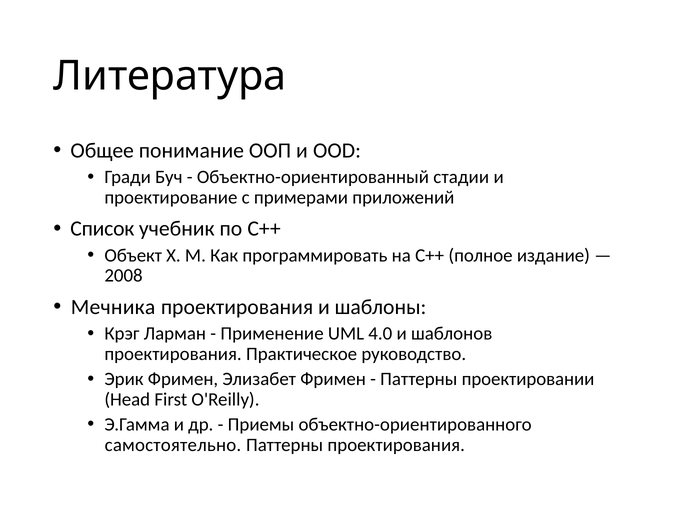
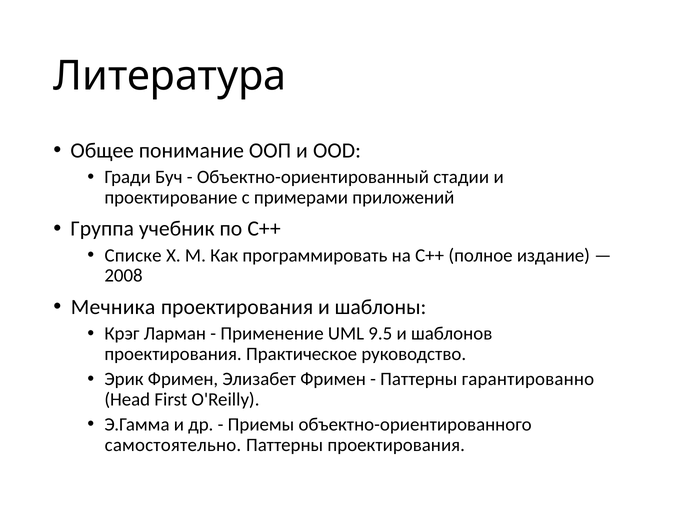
Список: Список -> Группа
Объект: Объект -> Списке
4.0: 4.0 -> 9.5
проектировании: проектировании -> гарантированно
